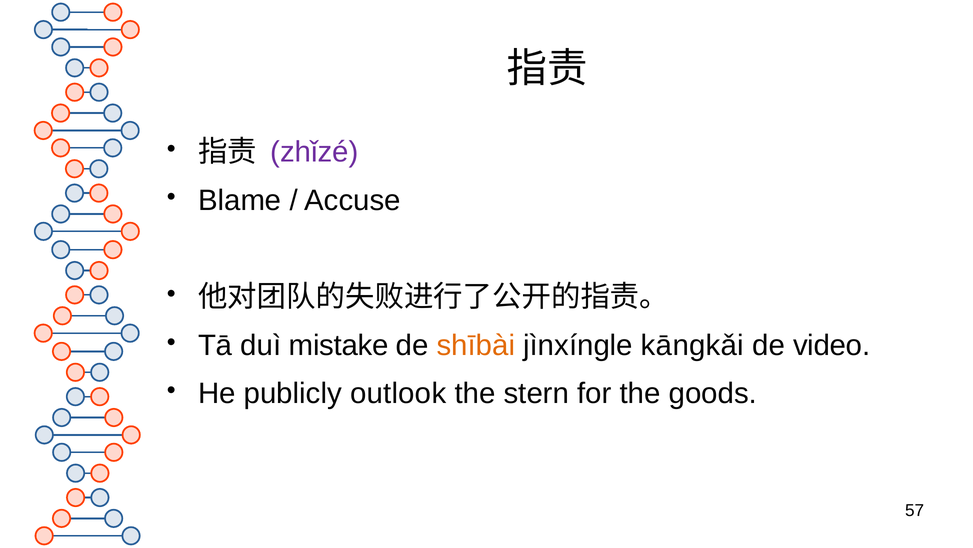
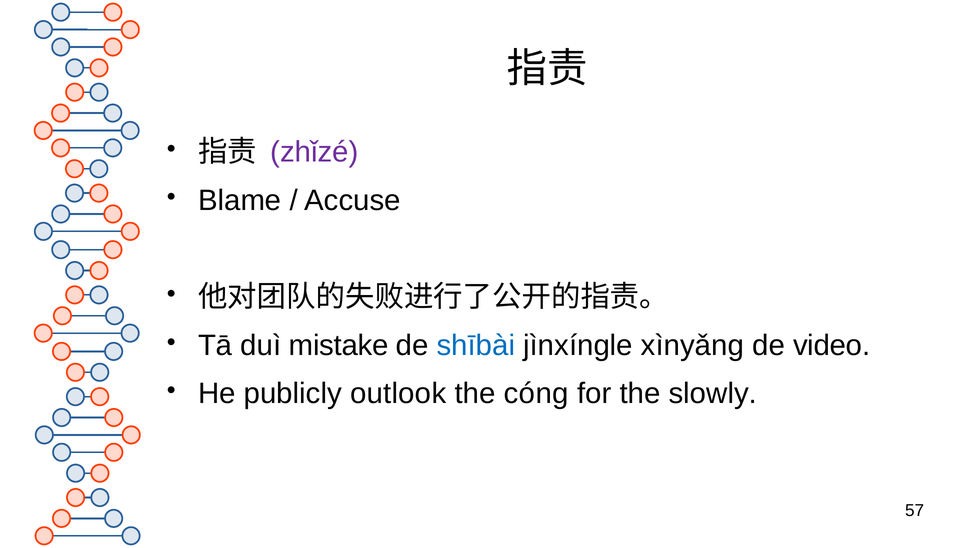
shībài colour: orange -> blue
kāngkǎi: kāngkǎi -> xìnyǎng
stern: stern -> cóng
goods: goods -> slowly
